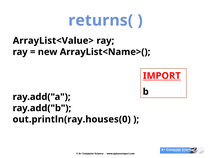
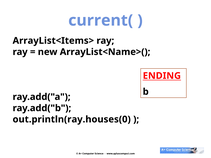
returns(: returns( -> current(
ArrayList<Value>: ArrayList<Value> -> ArrayList<Items>
IMPORT: IMPORT -> ENDING
